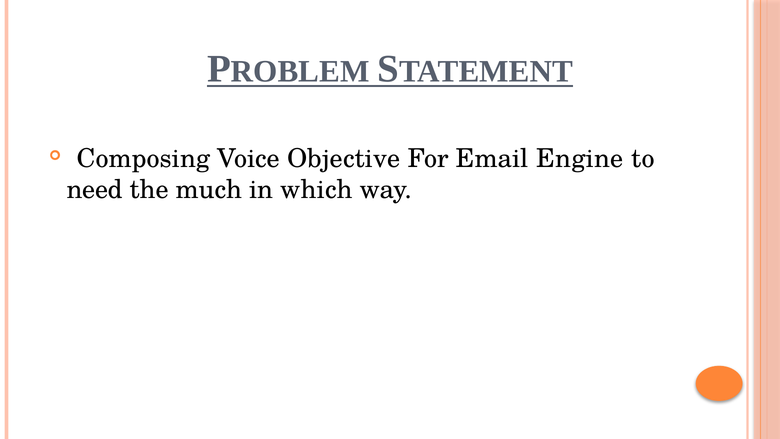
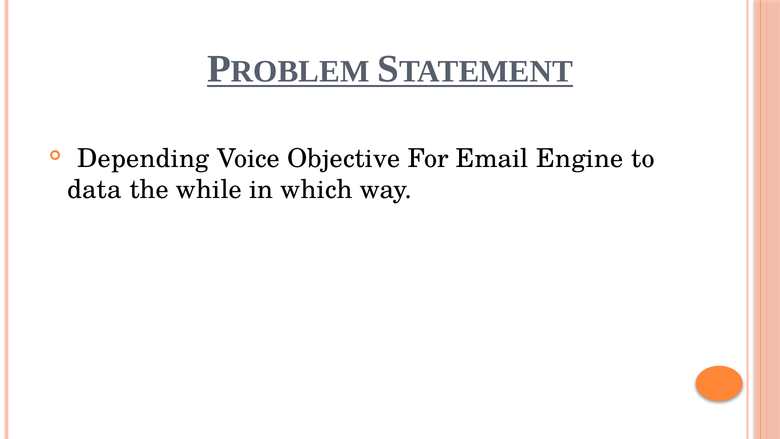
Composing: Composing -> Depending
need: need -> data
much: much -> while
